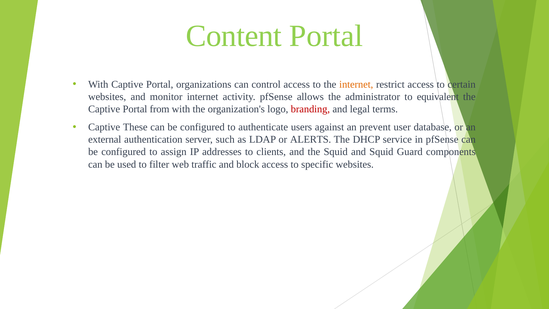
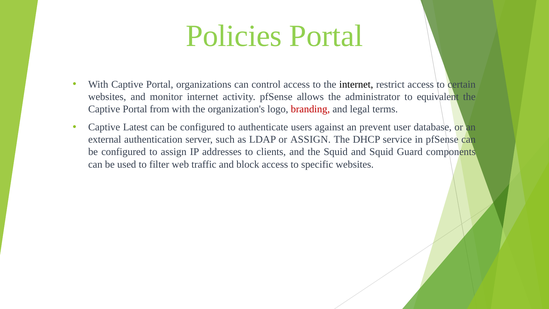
Content: Content -> Policies
internet at (356, 84) colour: orange -> black
These: These -> Latest
or ALERTS: ALERTS -> ASSIGN
